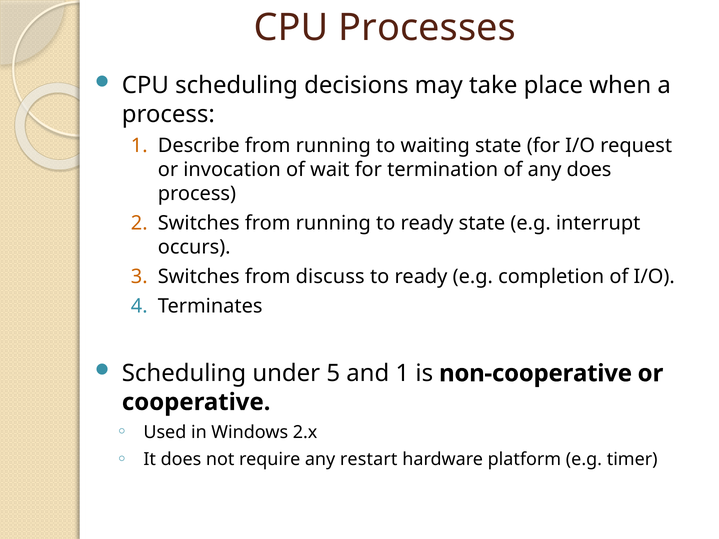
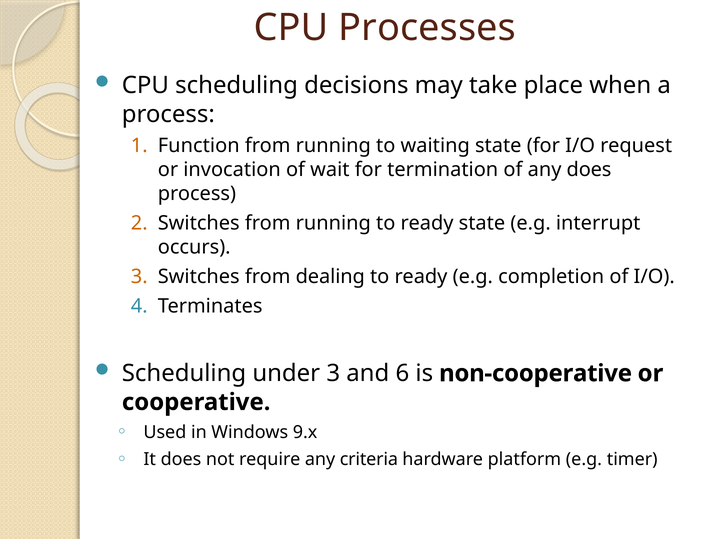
Describe: Describe -> Function
discuss: discuss -> dealing
under 5: 5 -> 3
and 1: 1 -> 6
2.x: 2.x -> 9.x
restart: restart -> criteria
